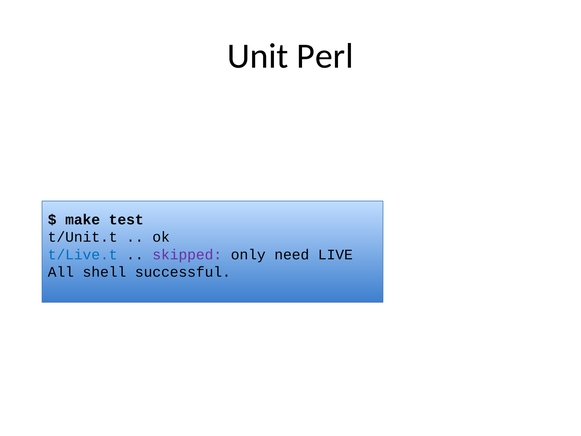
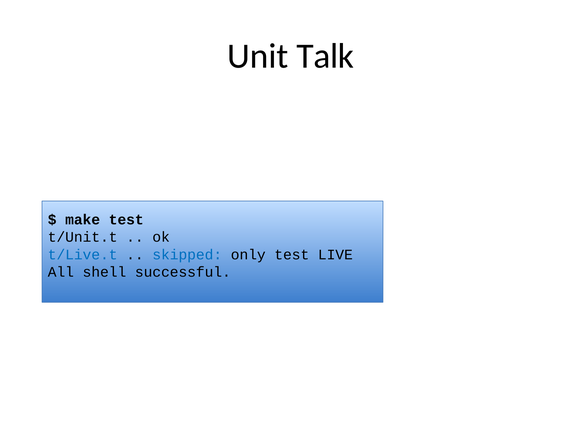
Perl: Perl -> Talk
skipped colour: purple -> blue
only need: need -> test
